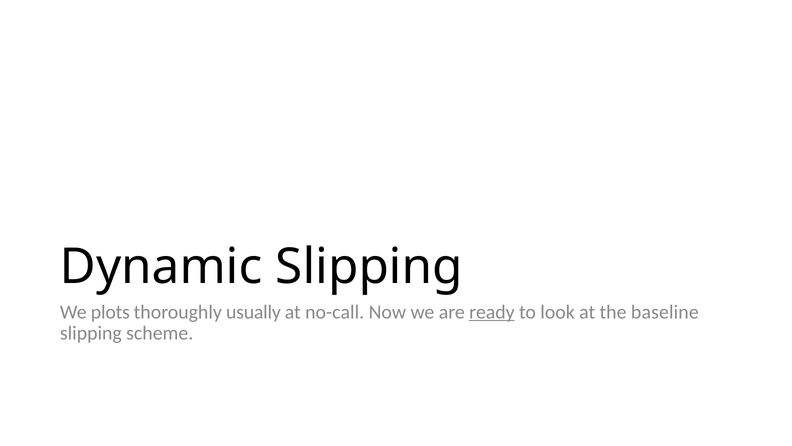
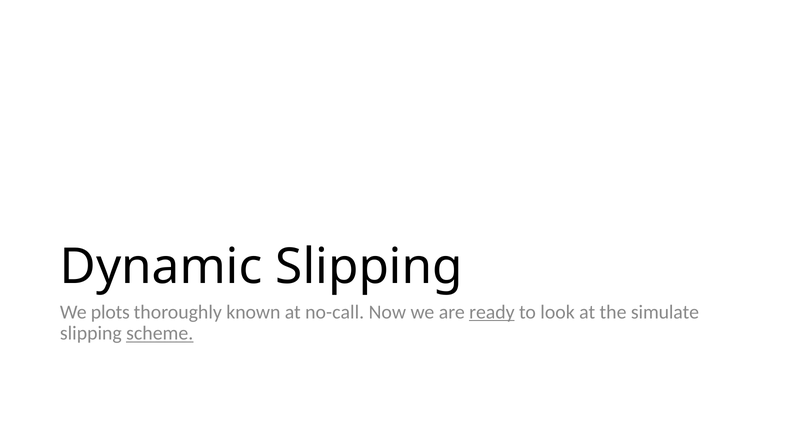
usually: usually -> known
baseline: baseline -> simulate
scheme underline: none -> present
